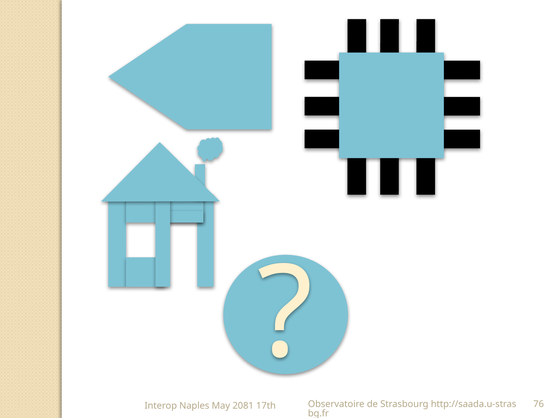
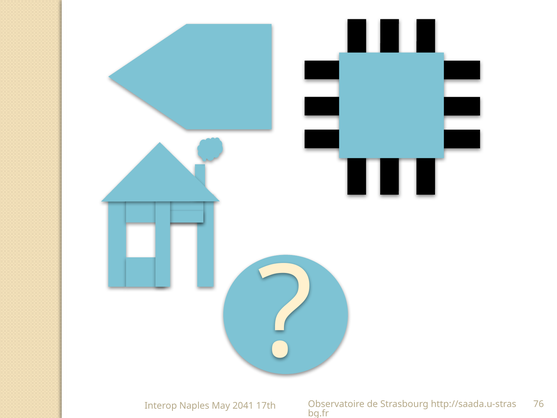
2081: 2081 -> 2041
